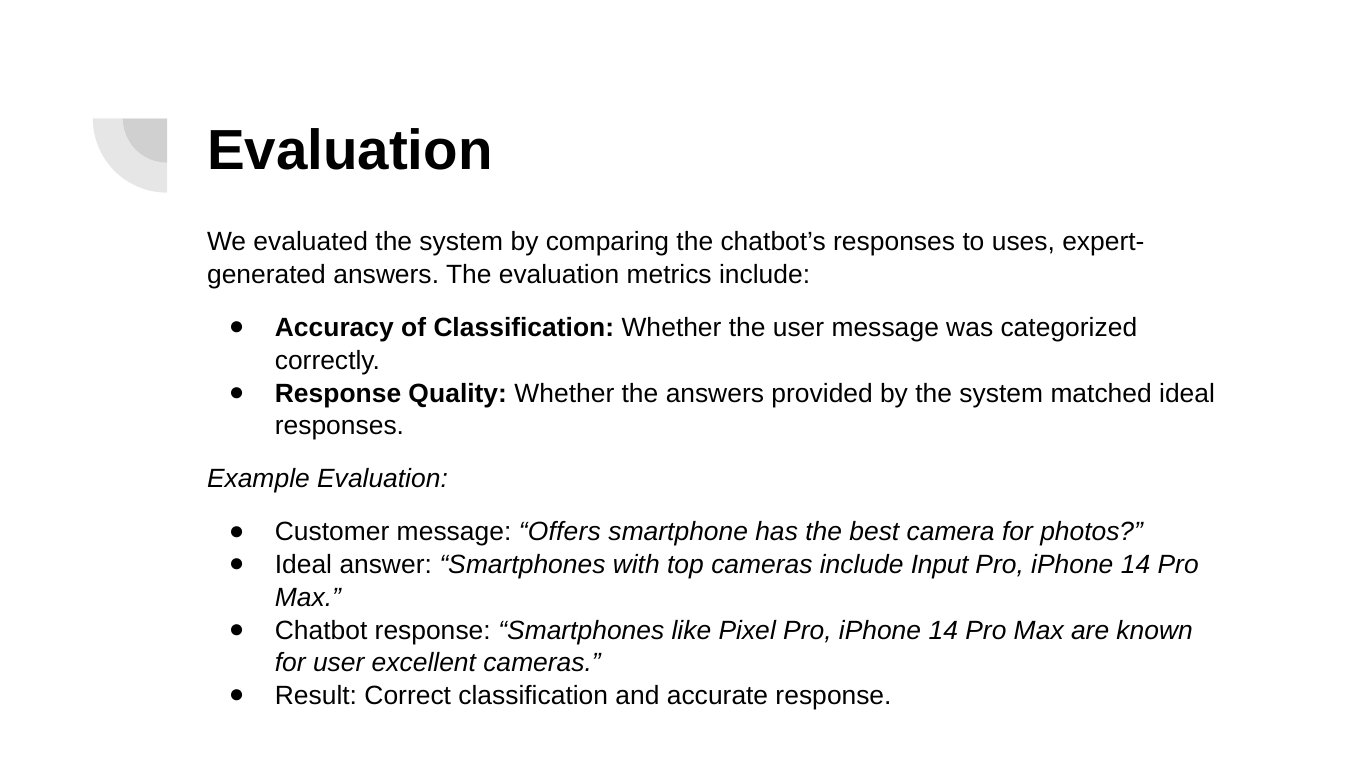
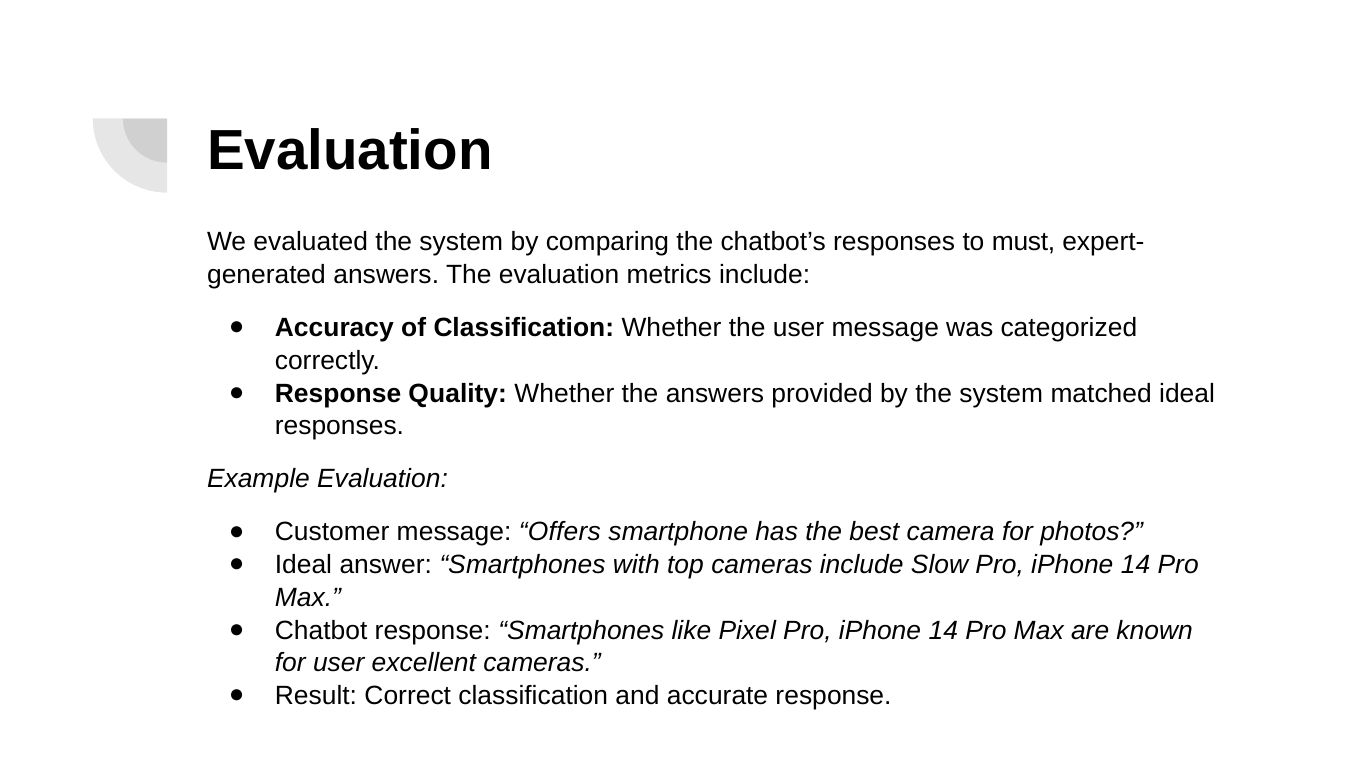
uses: uses -> must
Input: Input -> Slow
